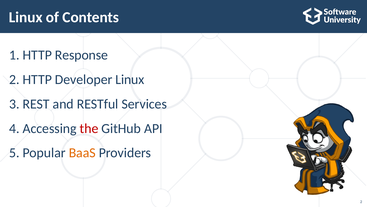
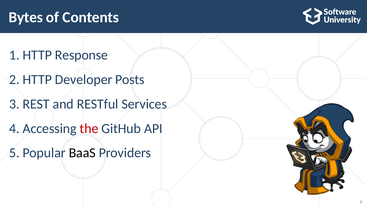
Linux at (26, 17): Linux -> Bytes
Developer Linux: Linux -> Posts
BaaS colour: orange -> black
